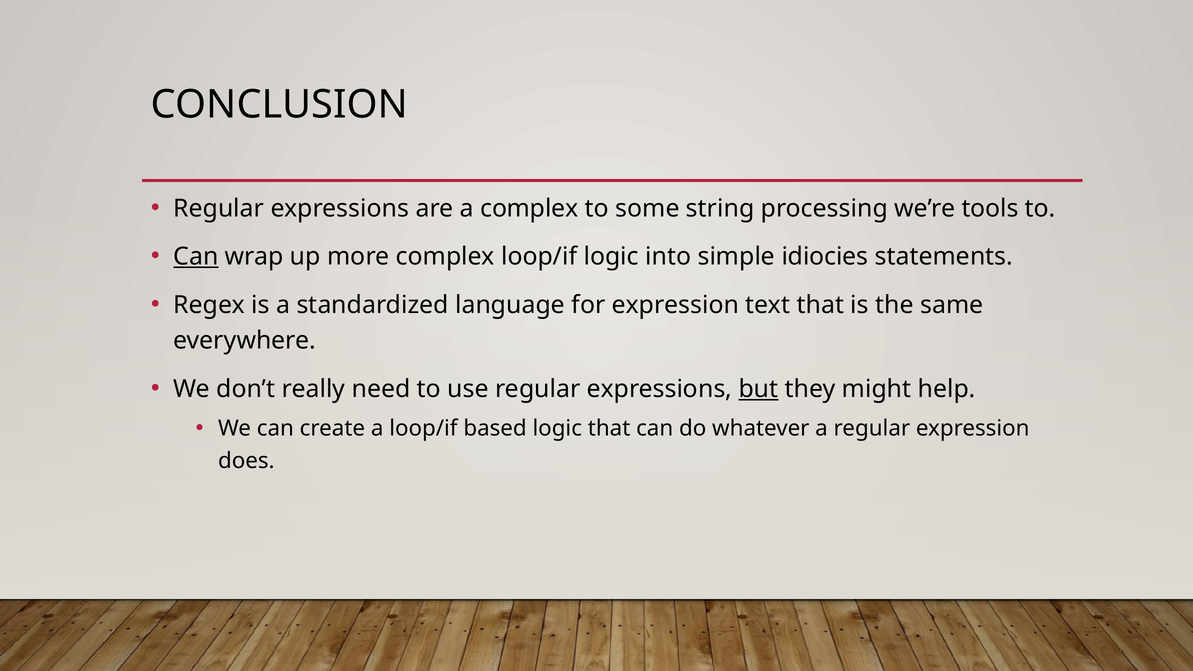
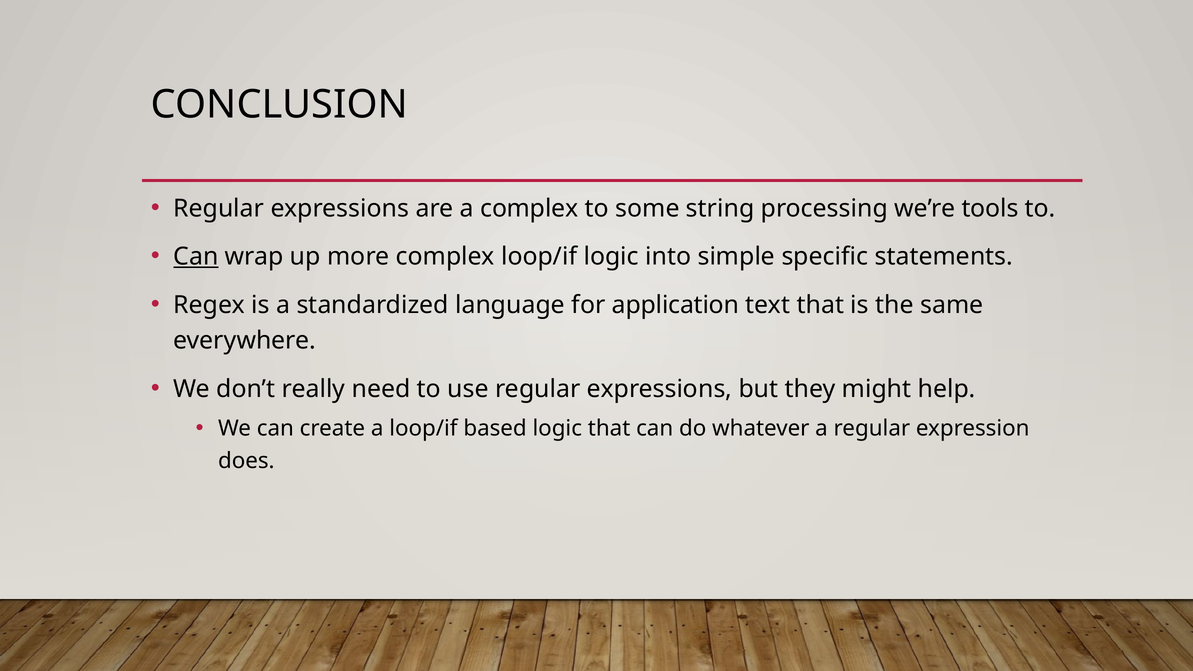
idiocies: idiocies -> specific
for expression: expression -> application
but underline: present -> none
